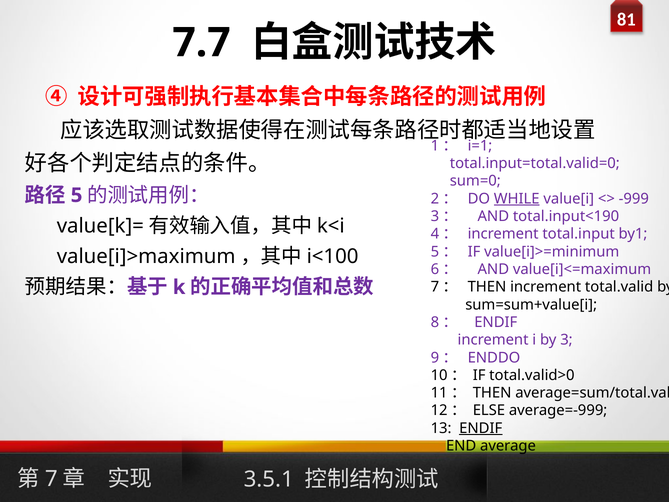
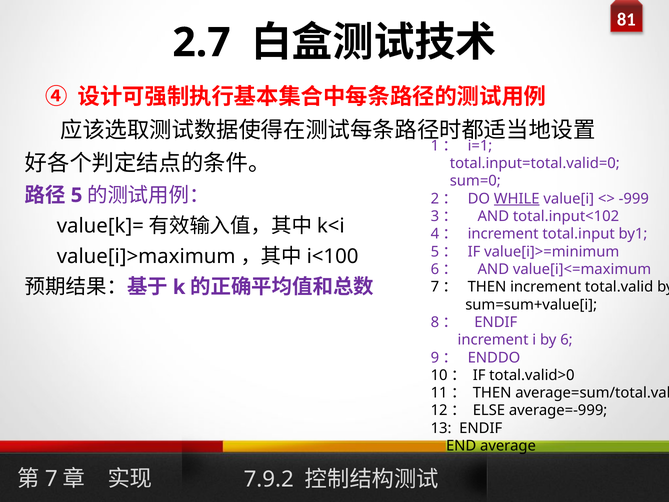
7.7: 7.7 -> 2.7
total.input<190: total.input<190 -> total.input<102
3: 3 -> 6
ENDIF at (481, 428) underline: present -> none
3.5.1: 3.5.1 -> 7.9.2
